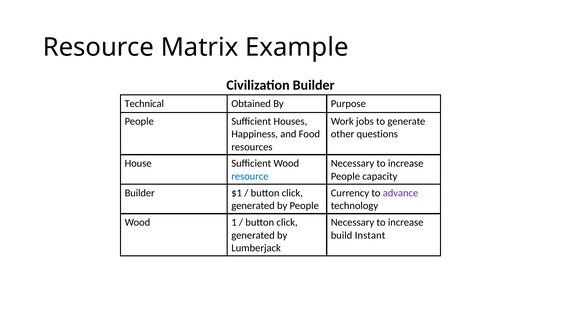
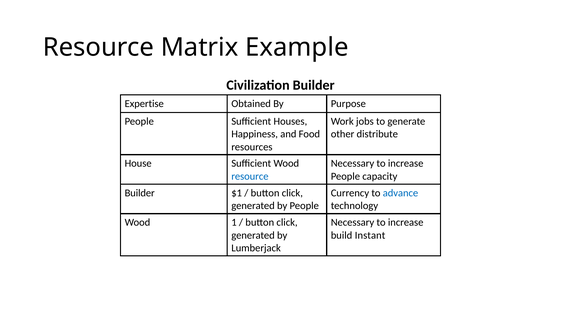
Technical: Technical -> Expertise
questions: questions -> distribute
advance colour: purple -> blue
